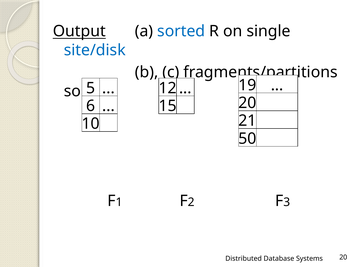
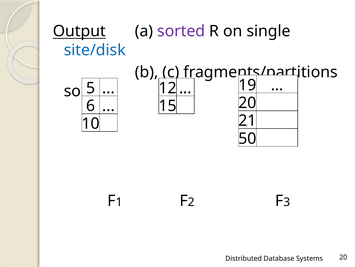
sorted at (181, 31) colour: blue -> purple
